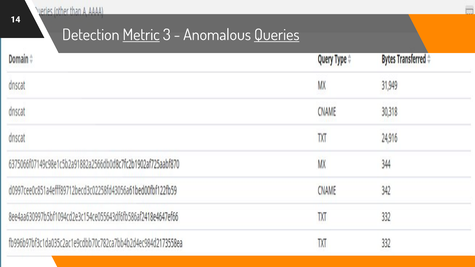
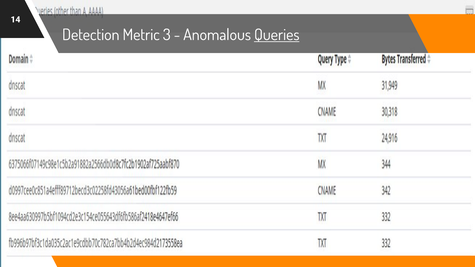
Metric underline: present -> none
